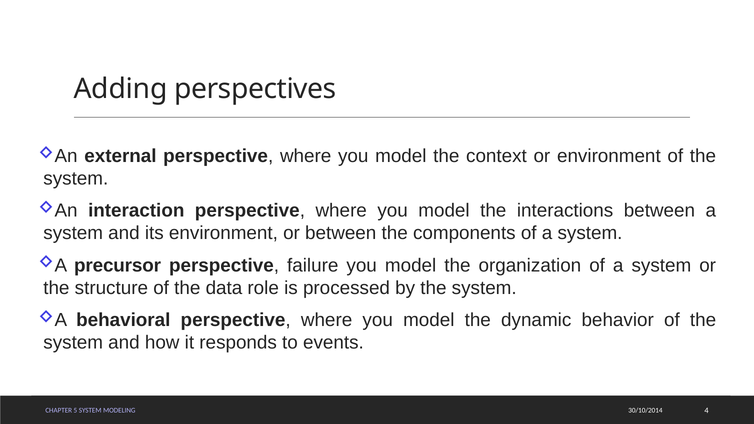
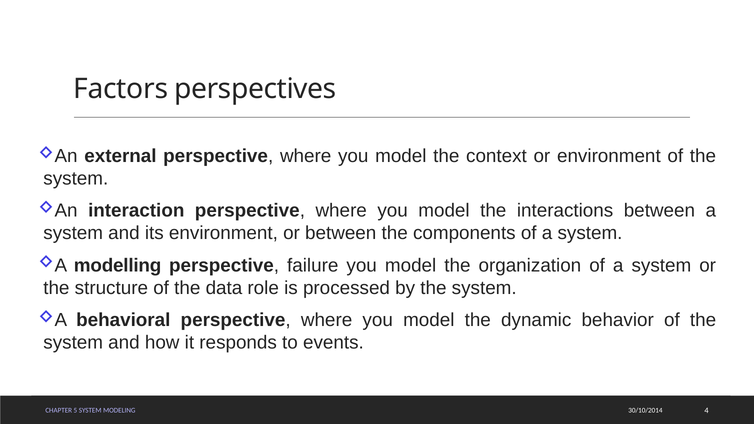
Adding: Adding -> Factors
precursor: precursor -> modelling
